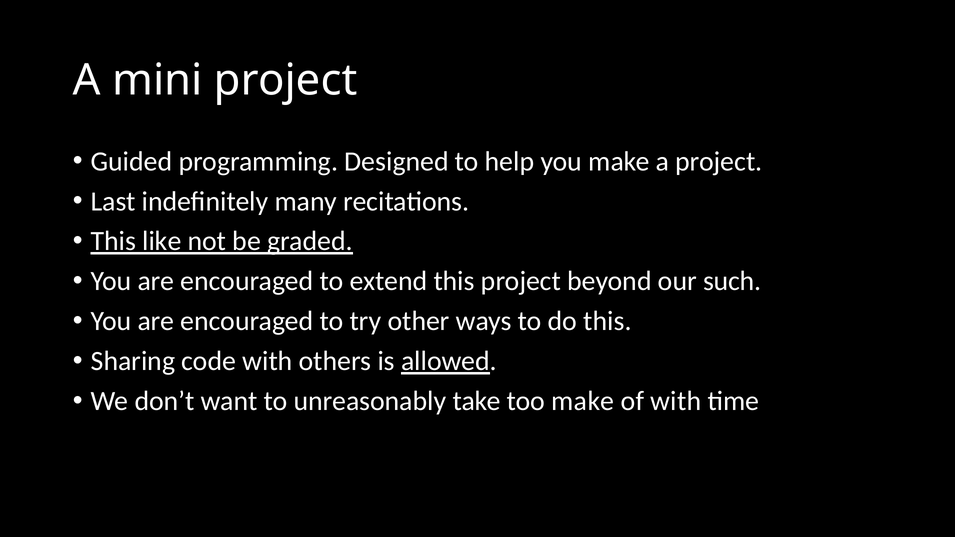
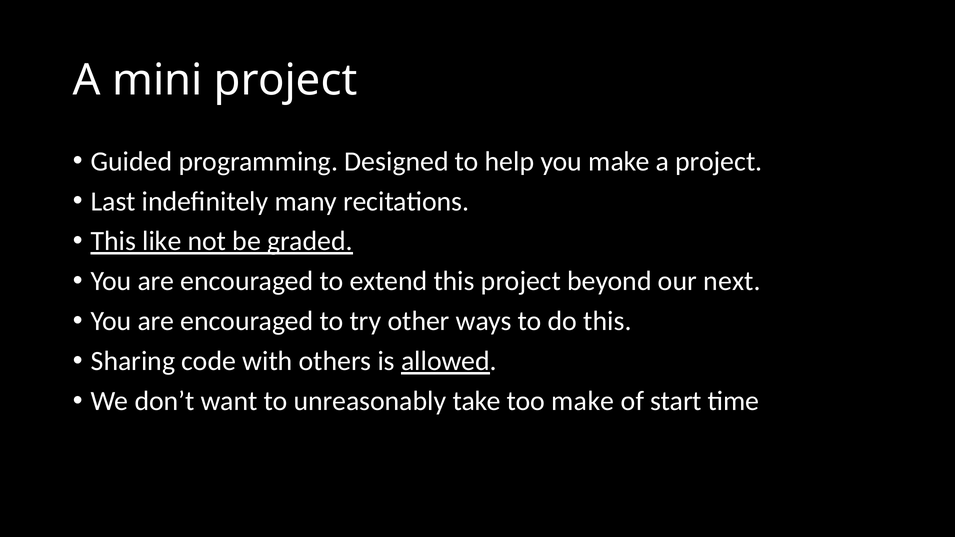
such: such -> next
of with: with -> start
